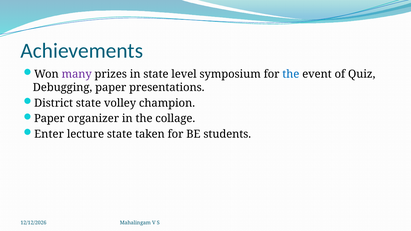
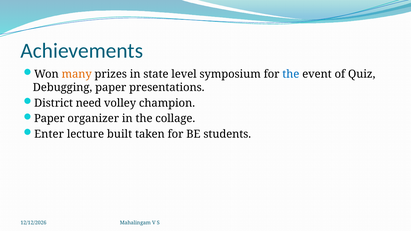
many colour: purple -> orange
District state: state -> need
lecture state: state -> built
